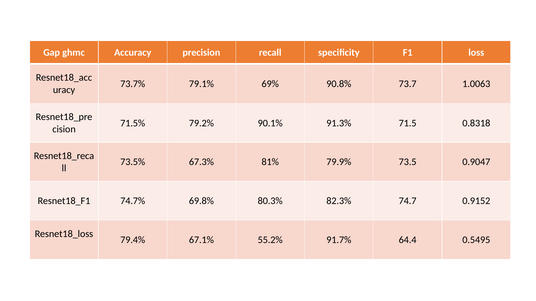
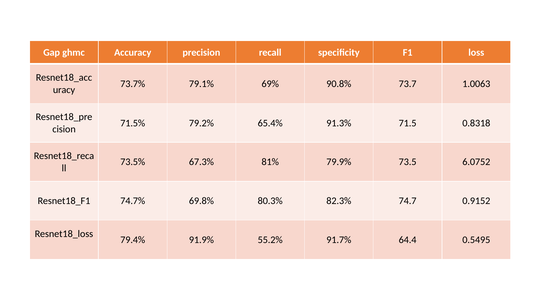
90.1%: 90.1% -> 65.4%
0.9047: 0.9047 -> 6.0752
67.1%: 67.1% -> 91.9%
